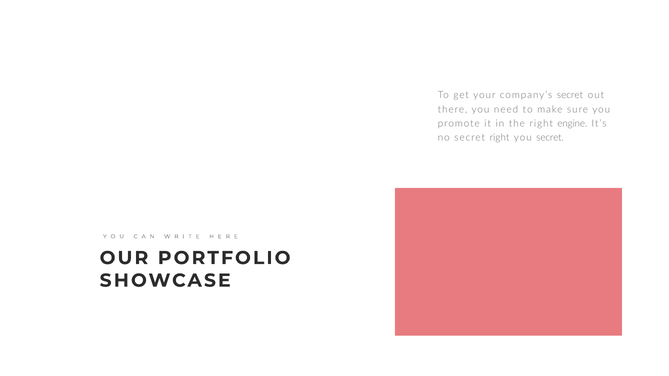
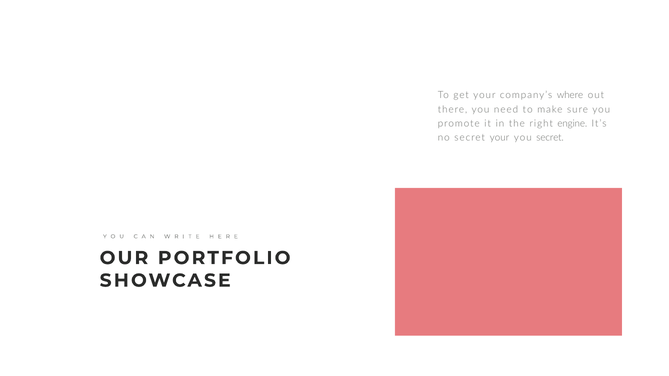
company’s secret: secret -> where
secret right: right -> your
